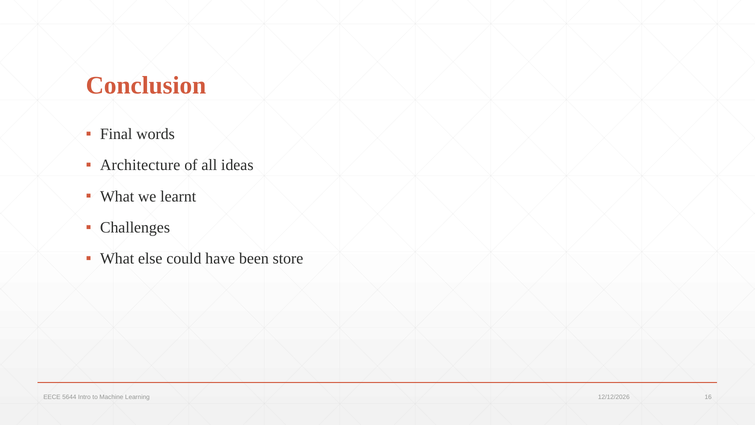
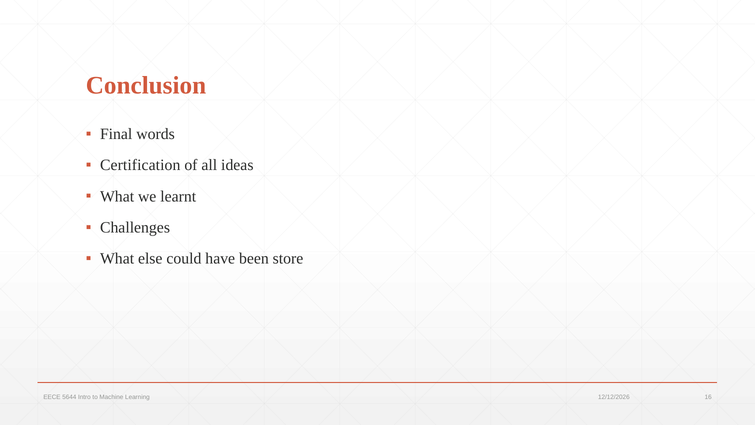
Architecture: Architecture -> Certification
